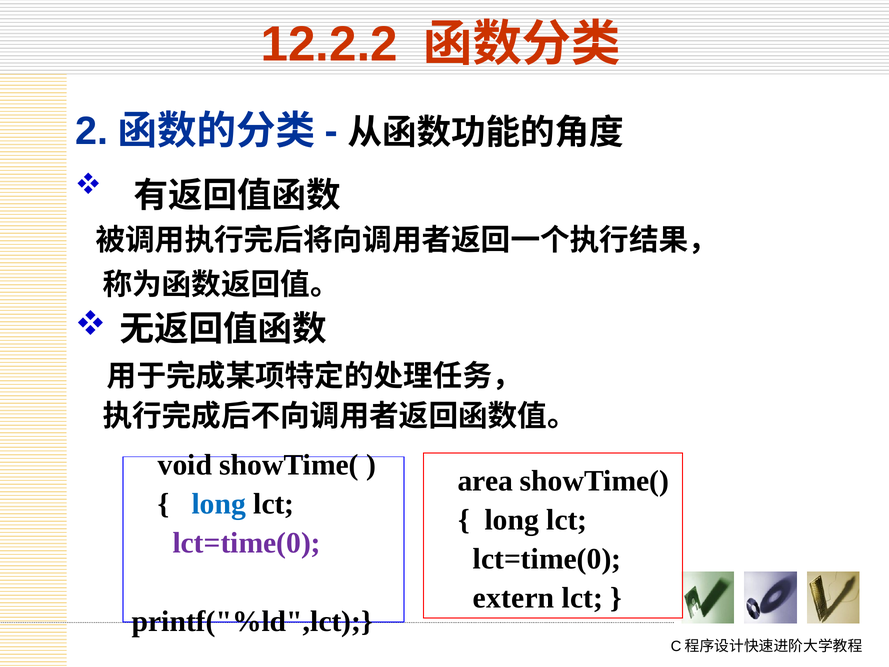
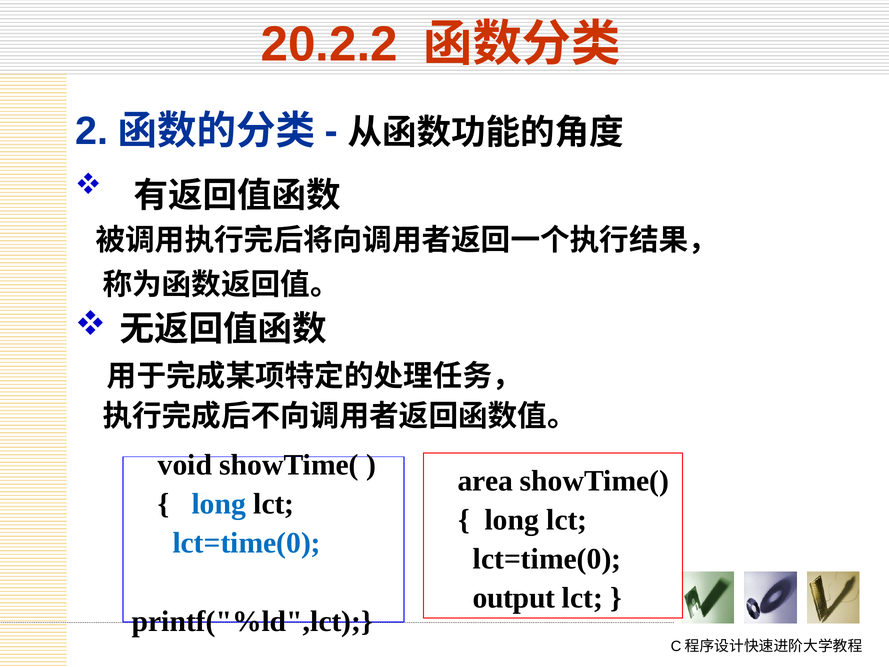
12.2.2: 12.2.2 -> 20.2.2
lct=time(0 at (247, 543) colour: purple -> blue
extern: extern -> output
